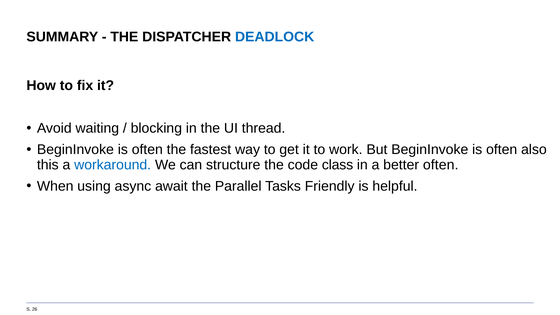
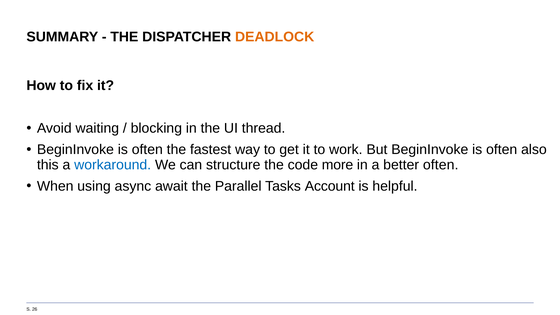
DEADLOCK colour: blue -> orange
class: class -> more
Friendly: Friendly -> Account
